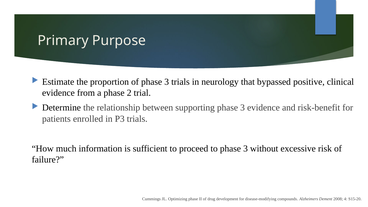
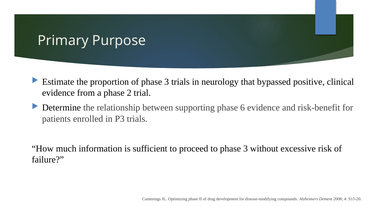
supporting phase 3: 3 -> 6
